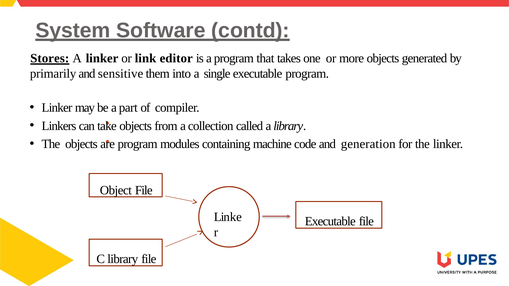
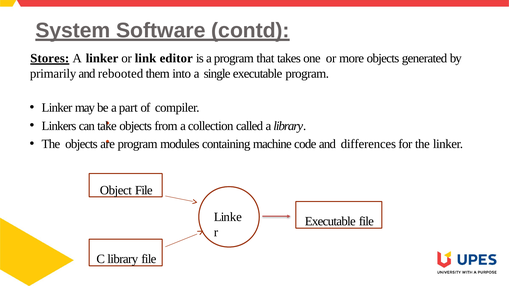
sensitive: sensitive -> rebooted
generation: generation -> differences
